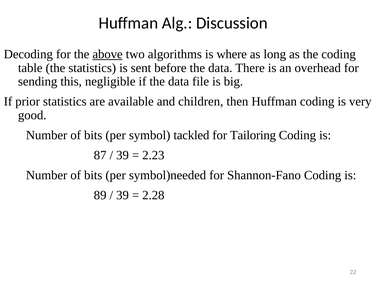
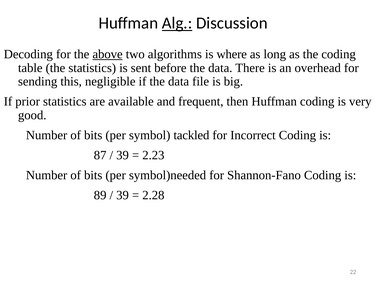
Alg underline: none -> present
children: children -> frequent
Tailoring: Tailoring -> Incorrect
